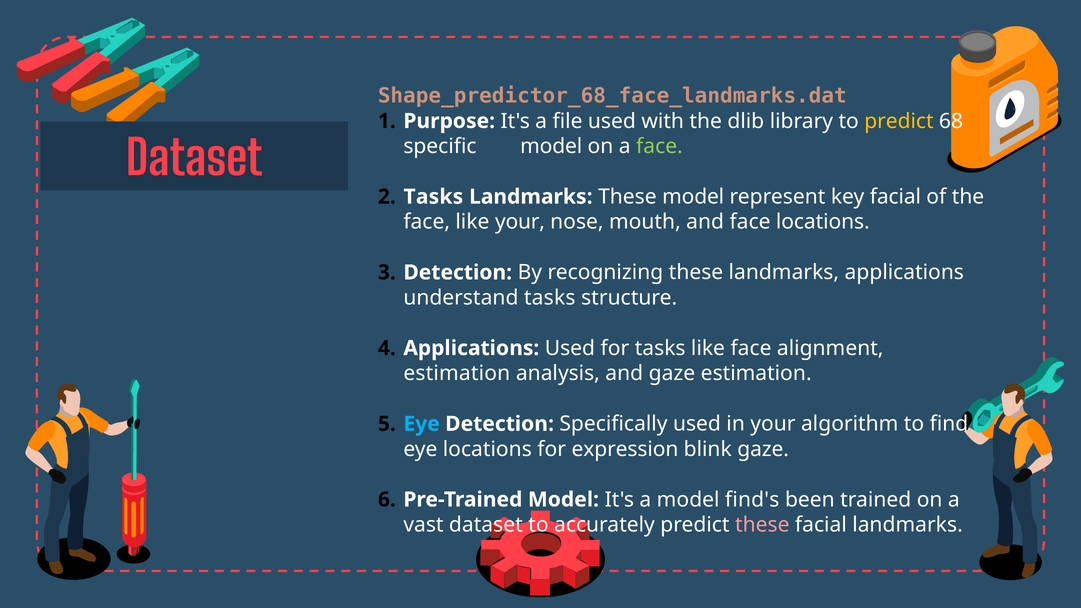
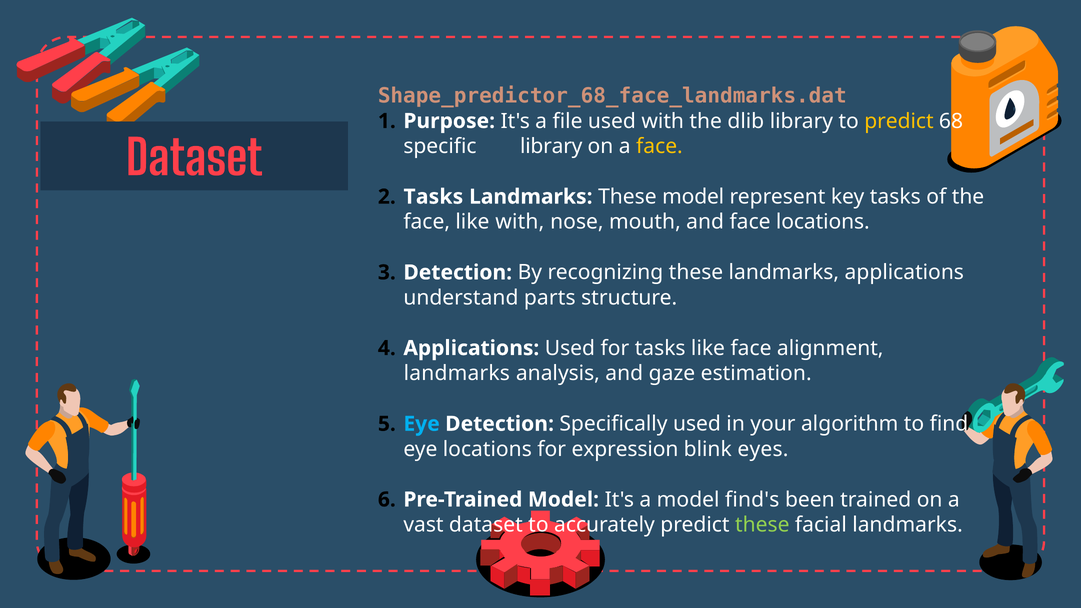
specific model: model -> library
face at (659, 146) colour: light green -> yellow
key facial: facial -> tasks
like your: your -> with
understand tasks: tasks -> parts
estimation at (457, 373): estimation -> landmarks
blink gaze: gaze -> eyes
these at (762, 525) colour: pink -> light green
